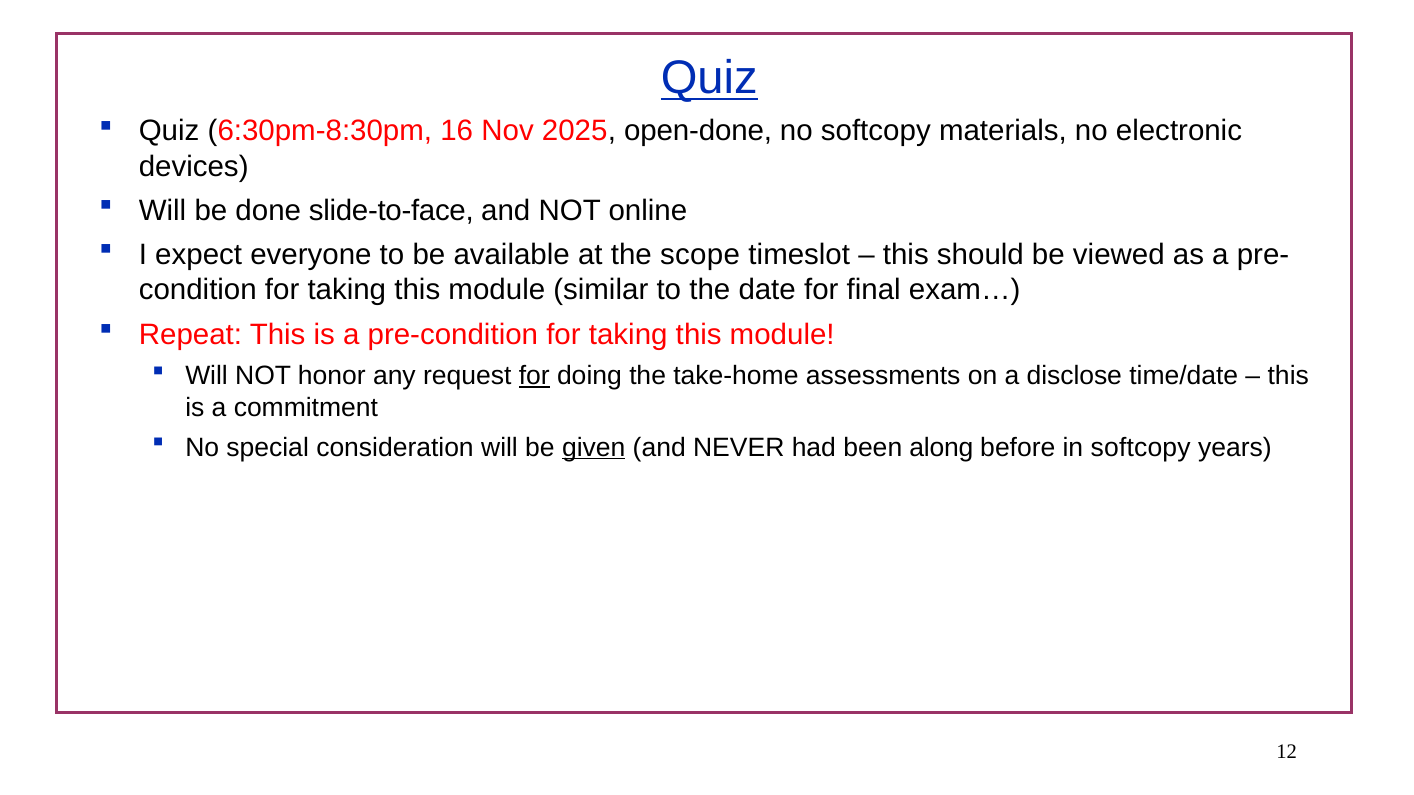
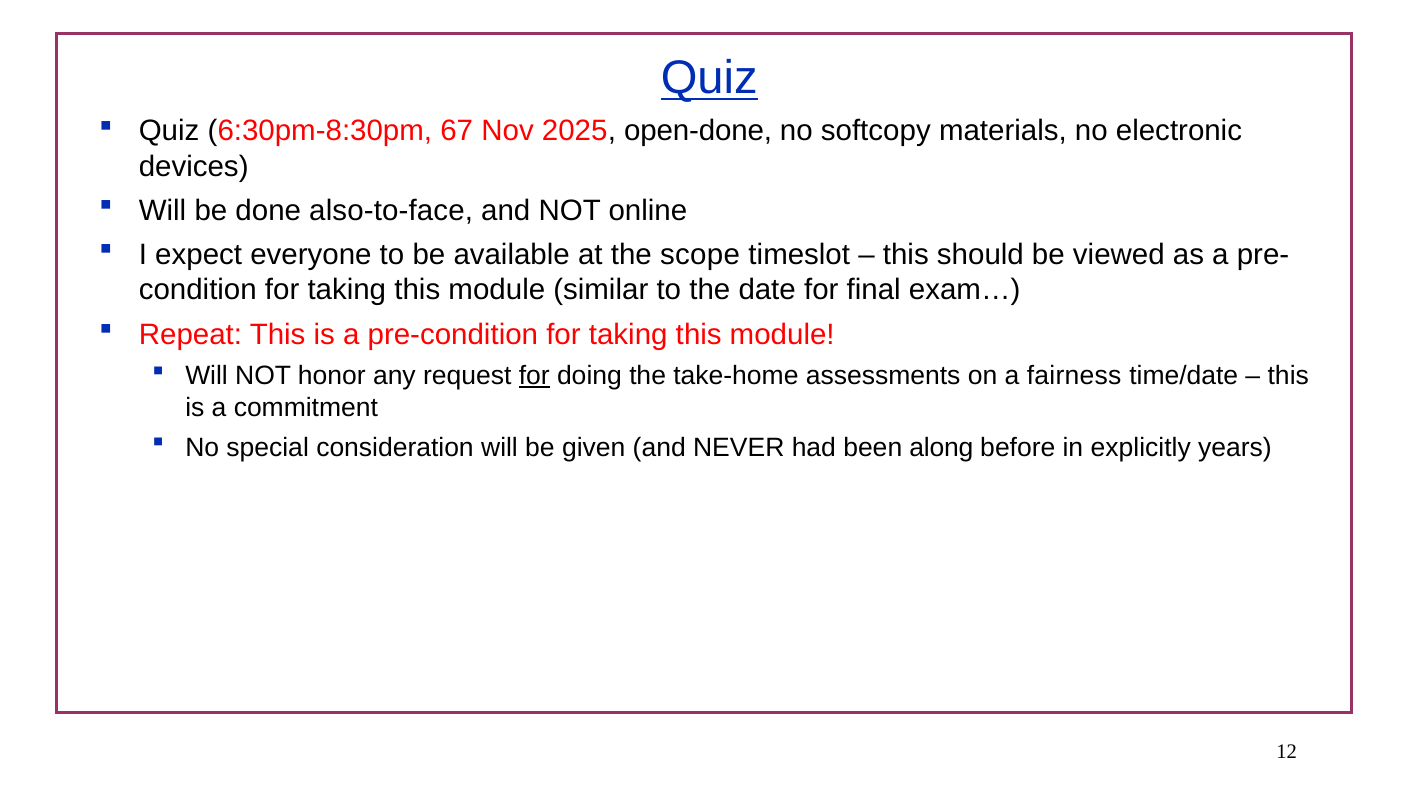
16: 16 -> 67
slide-to-face: slide-to-face -> also-to-face
disclose: disclose -> fairness
given underline: present -> none
in softcopy: softcopy -> explicitly
